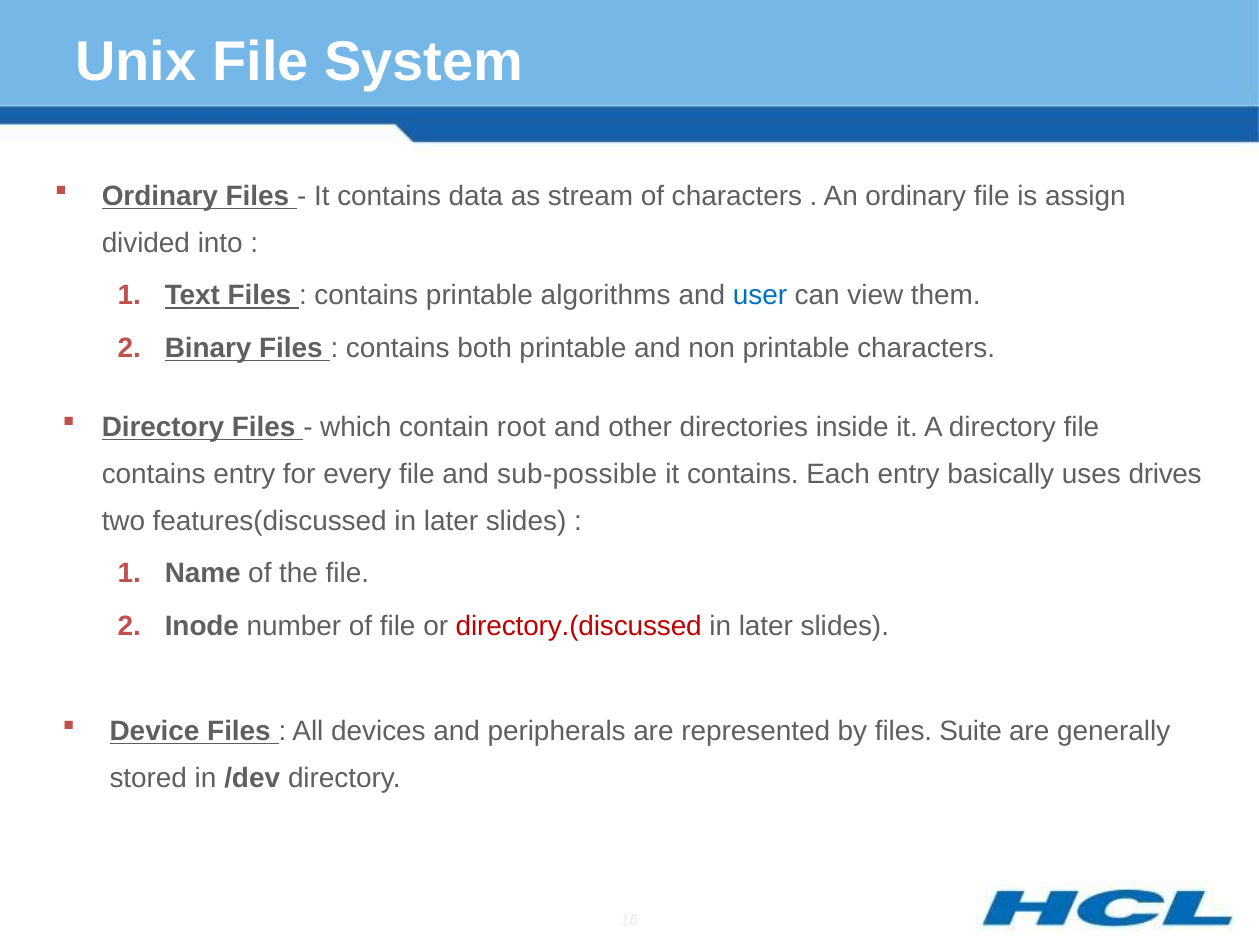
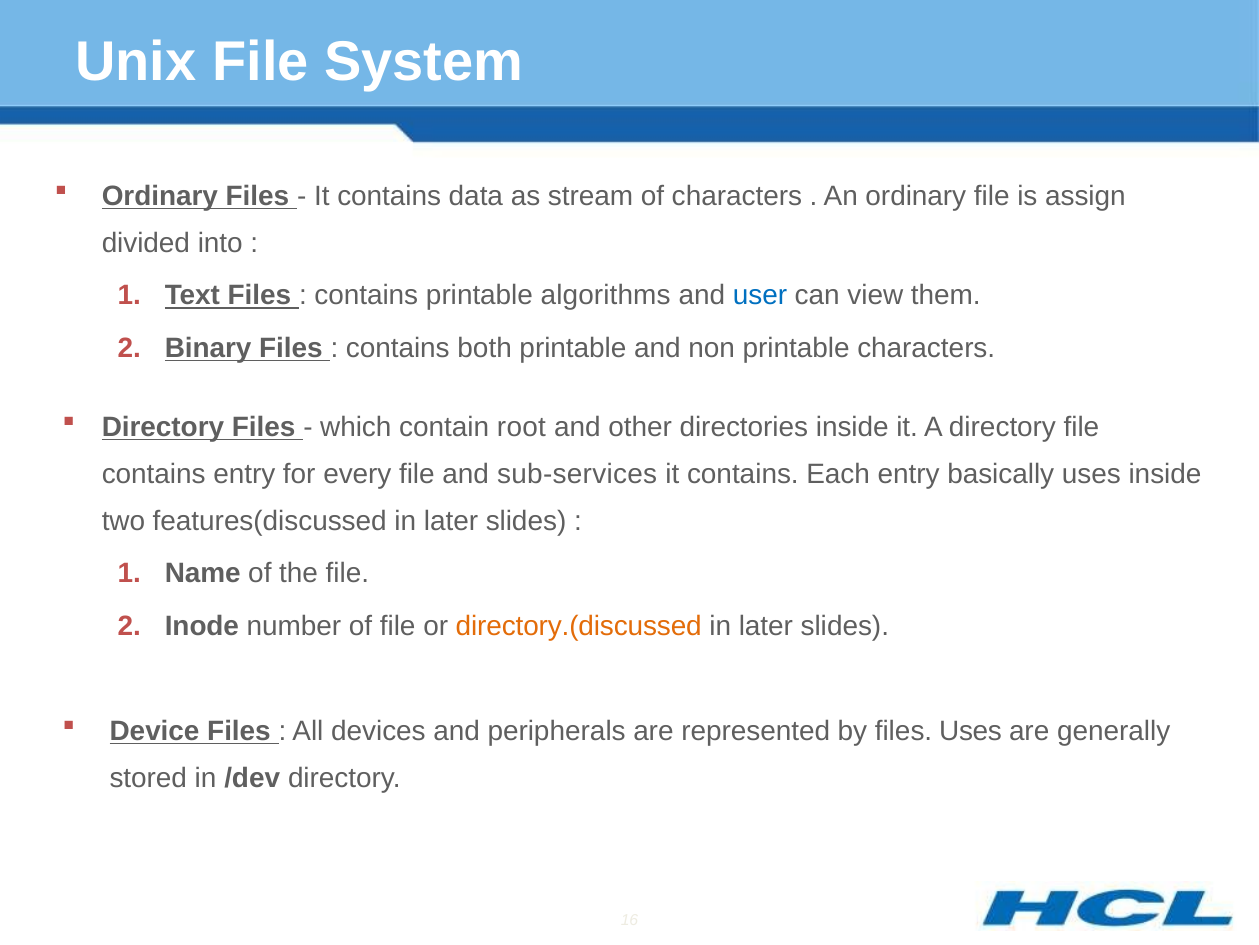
sub-possible: sub-possible -> sub-services
uses drives: drives -> inside
directory.(discussed colour: red -> orange
files Suite: Suite -> Uses
